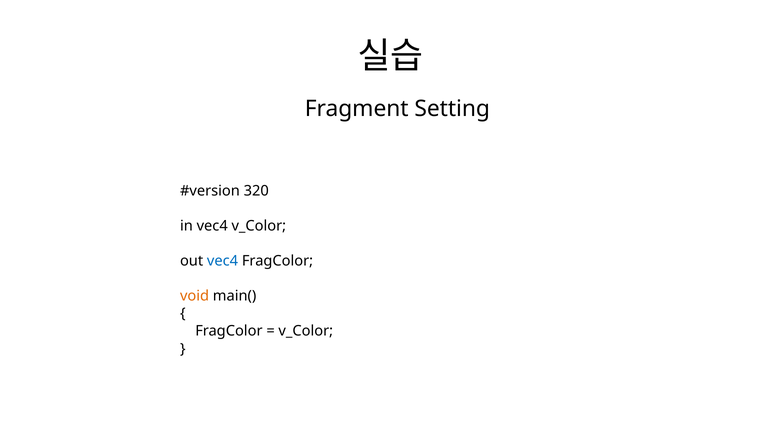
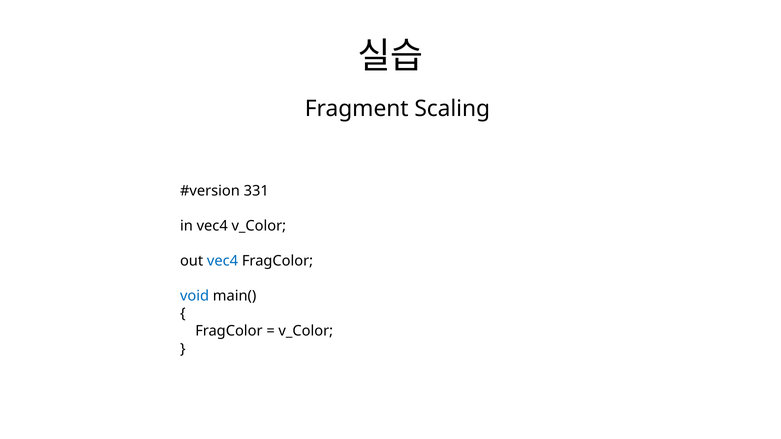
Setting: Setting -> Scaling
320: 320 -> 331
void colour: orange -> blue
